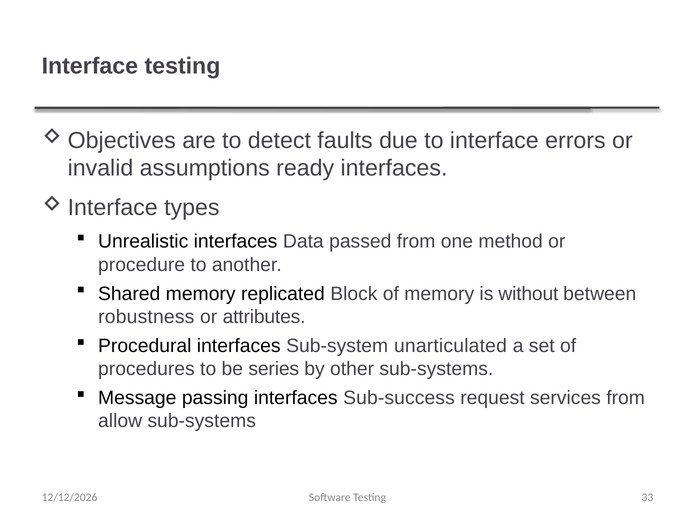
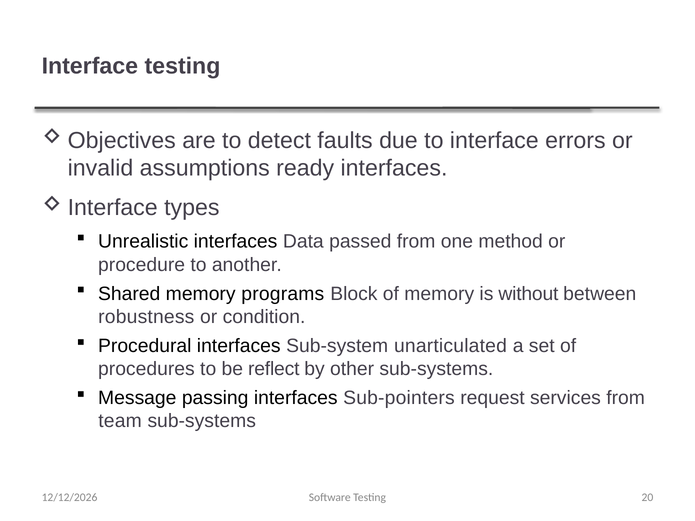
replicated: replicated -> programs
attributes: attributes -> condition
series: series -> reflect
Sub-success: Sub-success -> Sub-pointers
allow: allow -> team
33: 33 -> 20
